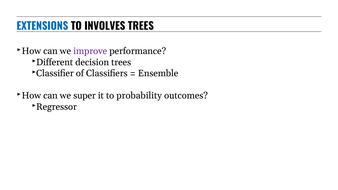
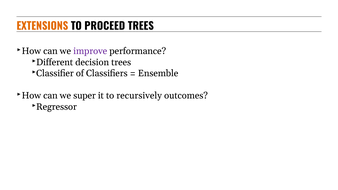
EXTENSIONS colour: blue -> orange
INVOLVES: INVOLVES -> PROCEED
probability: probability -> recursively
